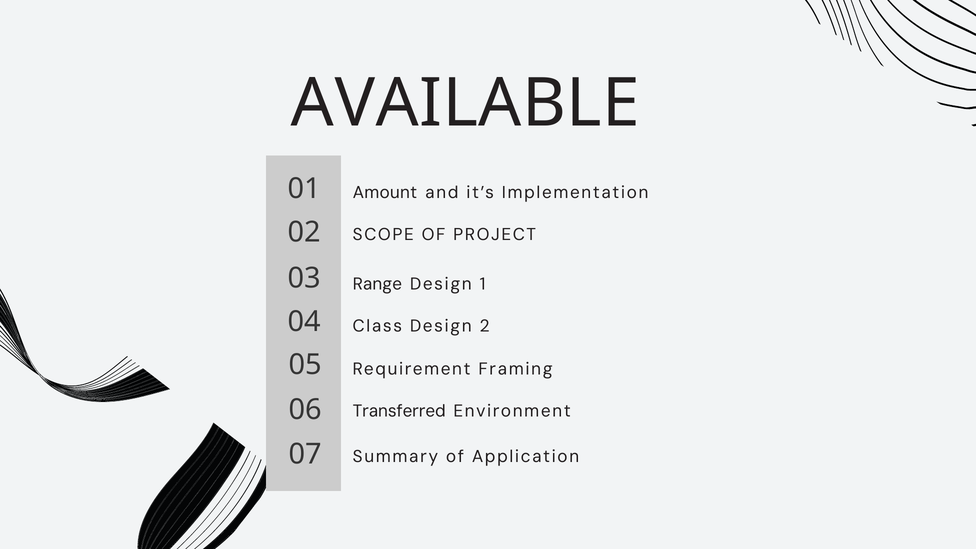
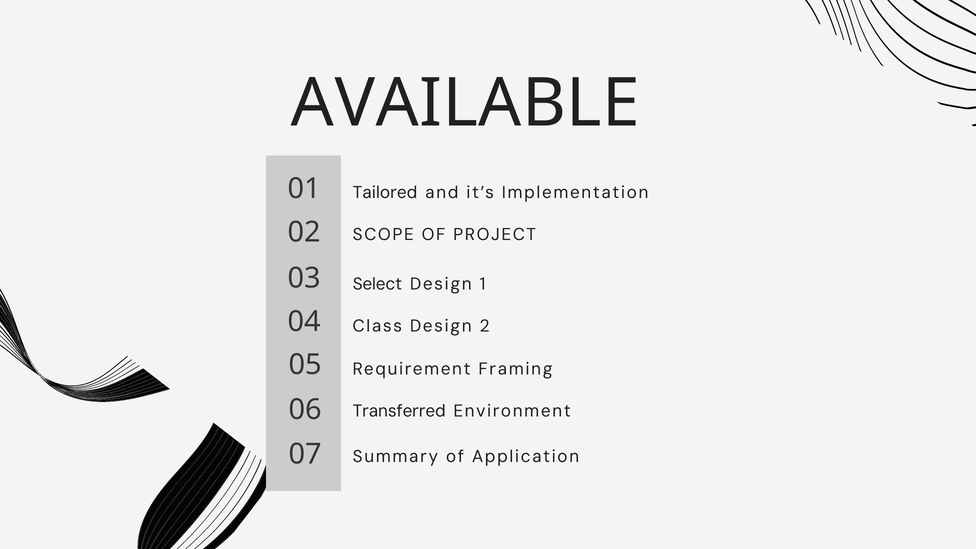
Amount: Amount -> Tailored
Range: Range -> Select
